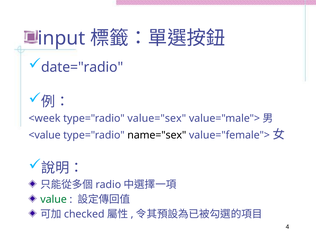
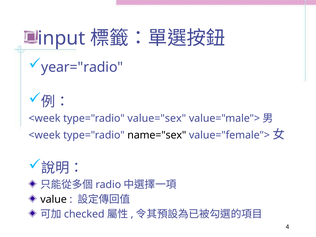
date="radio: date="radio -> year="radio
<value at (45, 135): <value -> <week
value colour: green -> black
